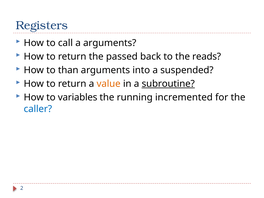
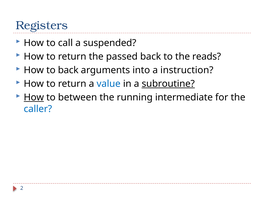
a arguments: arguments -> suspended
to than: than -> back
suspended: suspended -> instruction
value colour: orange -> blue
How at (34, 97) underline: none -> present
variables: variables -> between
incremented: incremented -> intermediate
